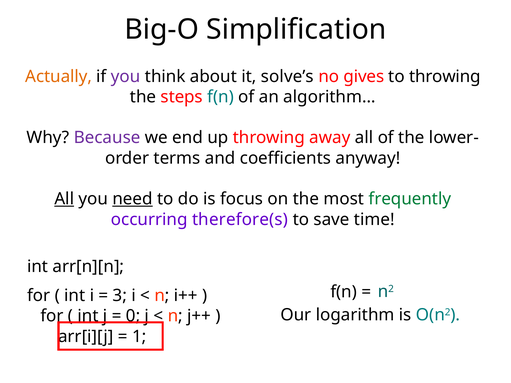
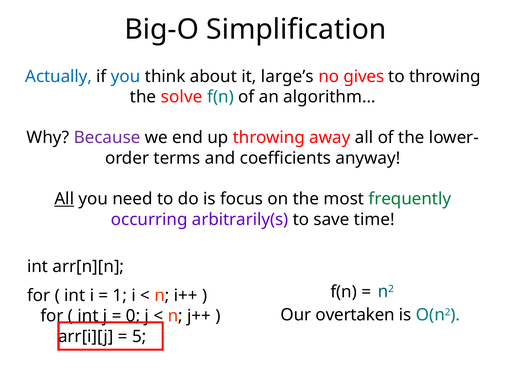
Actually colour: orange -> blue
you at (126, 76) colour: purple -> blue
solve’s: solve’s -> large’s
steps: steps -> solve
need underline: present -> none
therefore(s: therefore(s -> arbitrarily(s
3: 3 -> 1
logarithm: logarithm -> overtaken
1: 1 -> 5
